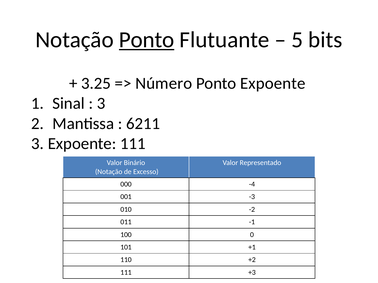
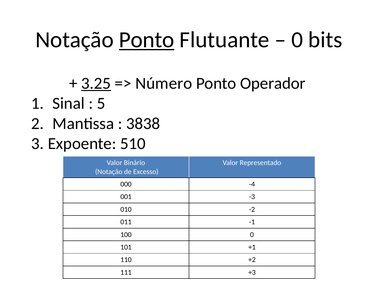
5 at (297, 40): 5 -> 0
3.25 underline: none -> present
Ponto Expoente: Expoente -> Operador
3 at (101, 104): 3 -> 5
6211: 6211 -> 3838
Expoente 111: 111 -> 510
